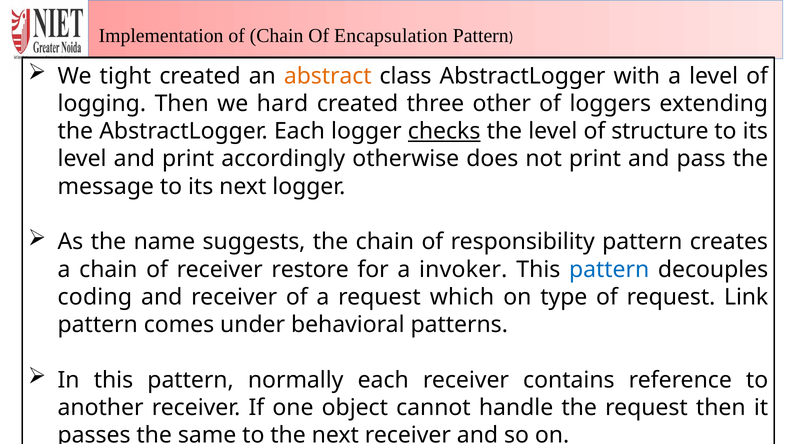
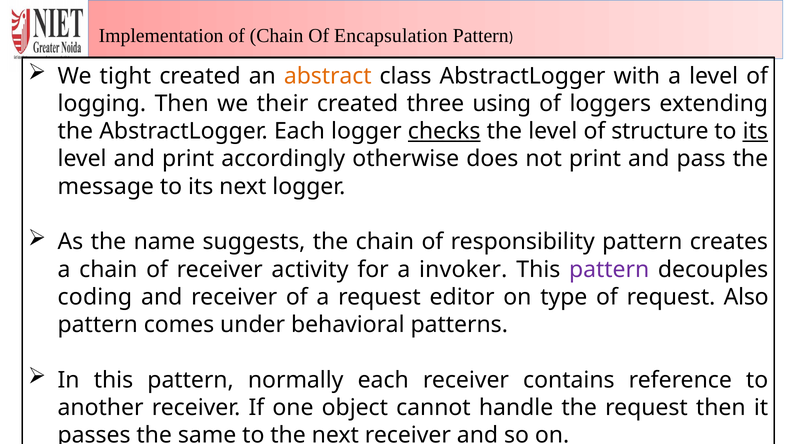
hard: hard -> their
other: other -> using
its at (755, 131) underline: none -> present
restore: restore -> activity
pattern at (609, 269) colour: blue -> purple
which: which -> editor
Link: Link -> Also
